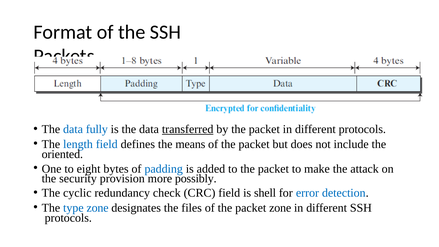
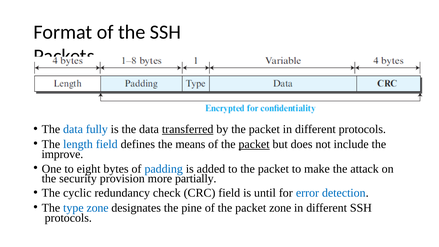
packet at (254, 144) underline: none -> present
oriented: oriented -> improve
possibly: possibly -> partially
shell: shell -> until
files: files -> pine
